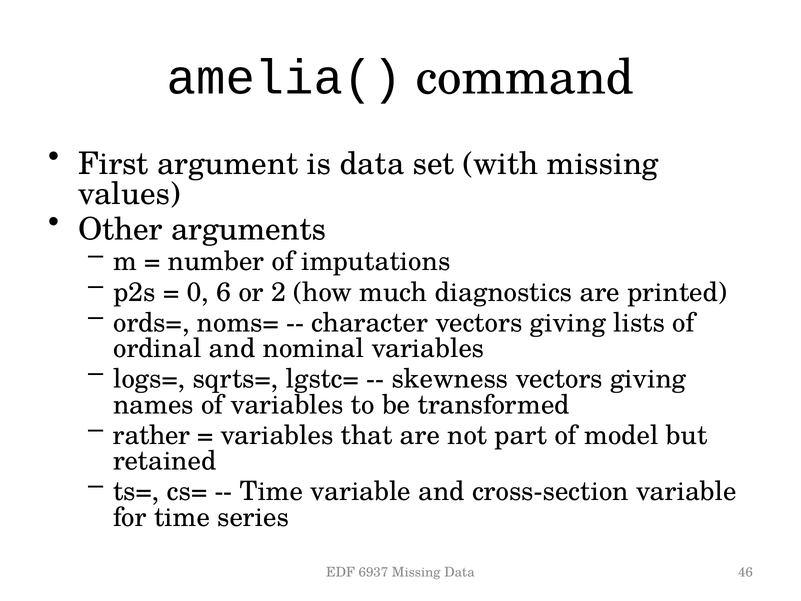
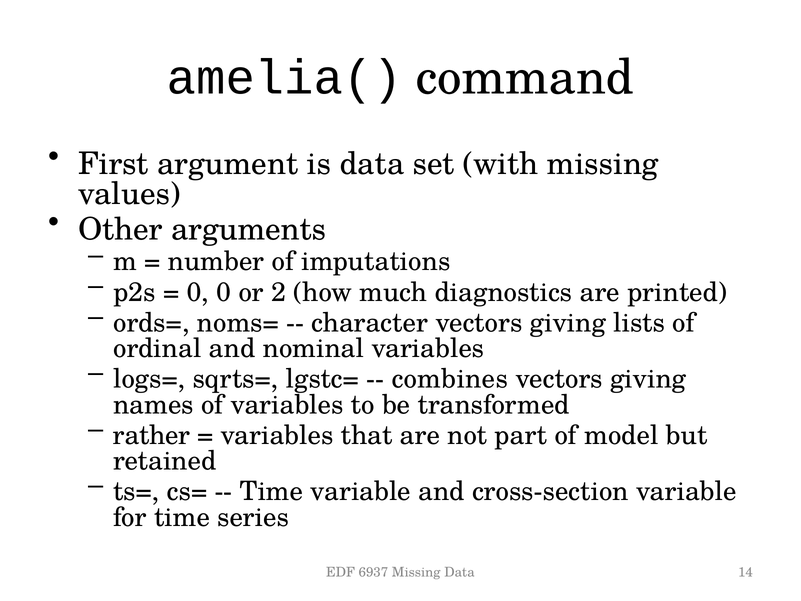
0 6: 6 -> 0
skewness: skewness -> combines
46: 46 -> 14
